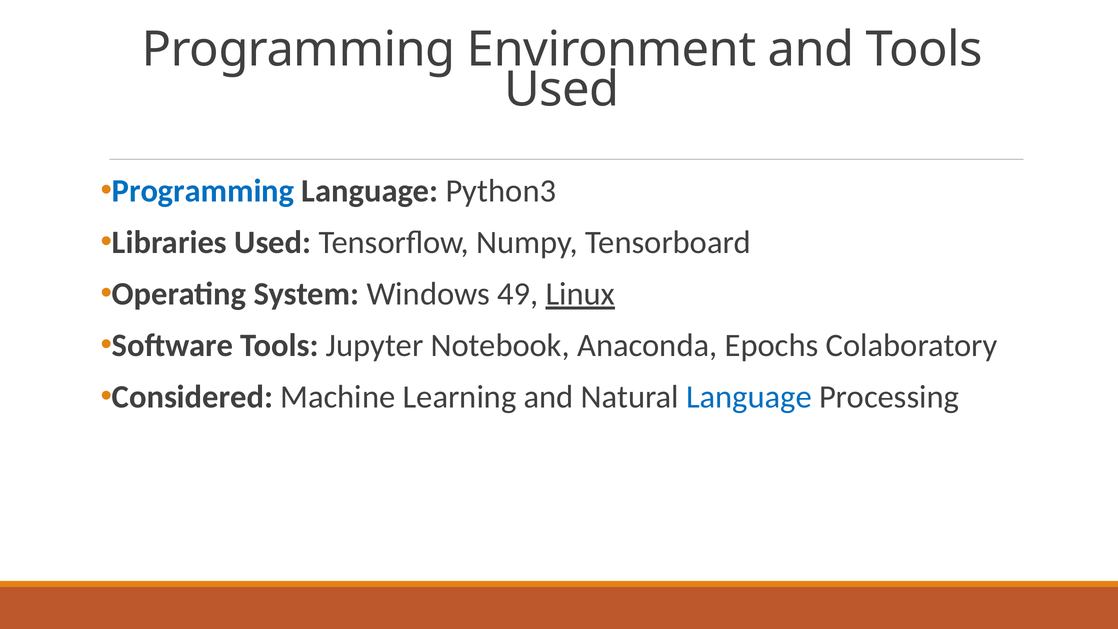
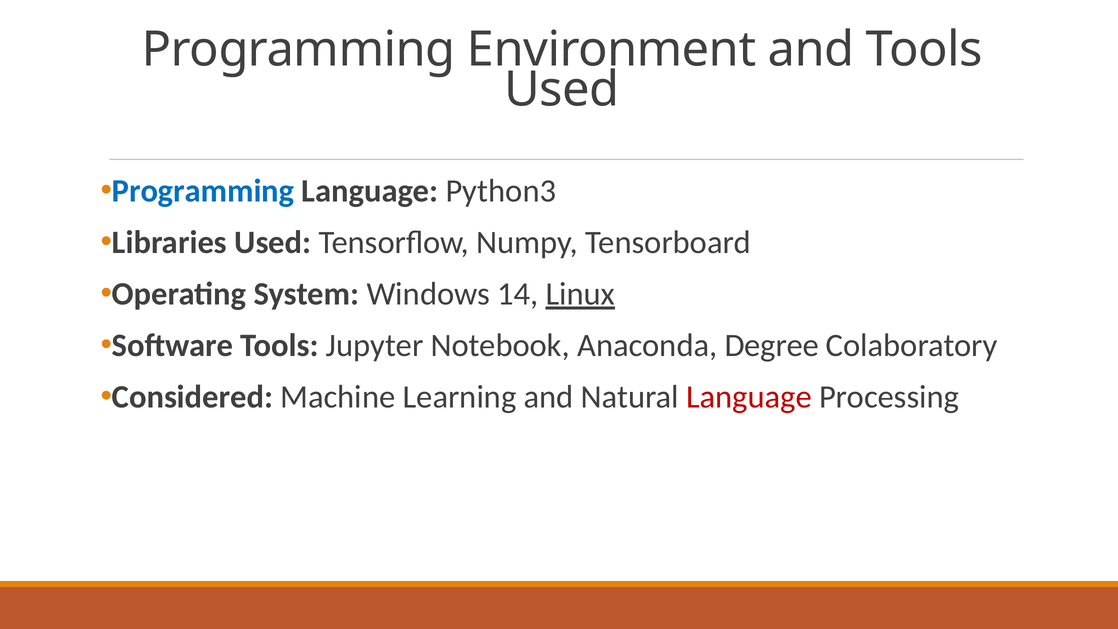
49: 49 -> 14
Epochs: Epochs -> Degree
Language at (749, 397) colour: blue -> red
